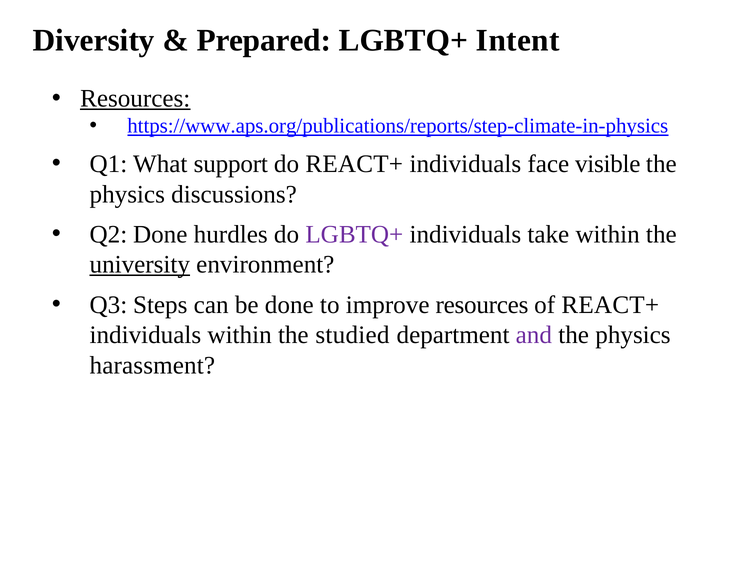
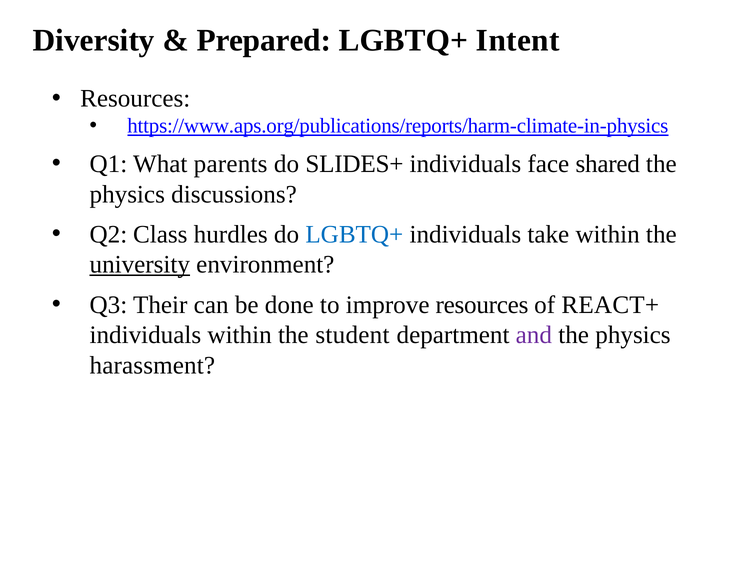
Resources at (135, 99) underline: present -> none
https://www.aps.org/publications/reports/step-climate-in-physics: https://www.aps.org/publications/reports/step-climate-in-physics -> https://www.aps.org/publications/reports/harm-climate-in-physics
support: support -> parents
do REACT+: REACT+ -> SLIDES+
visible: visible -> shared
Q2 Done: Done -> Class
LGBTQ+ at (354, 234) colour: purple -> blue
Steps: Steps -> Their
studied: studied -> student
